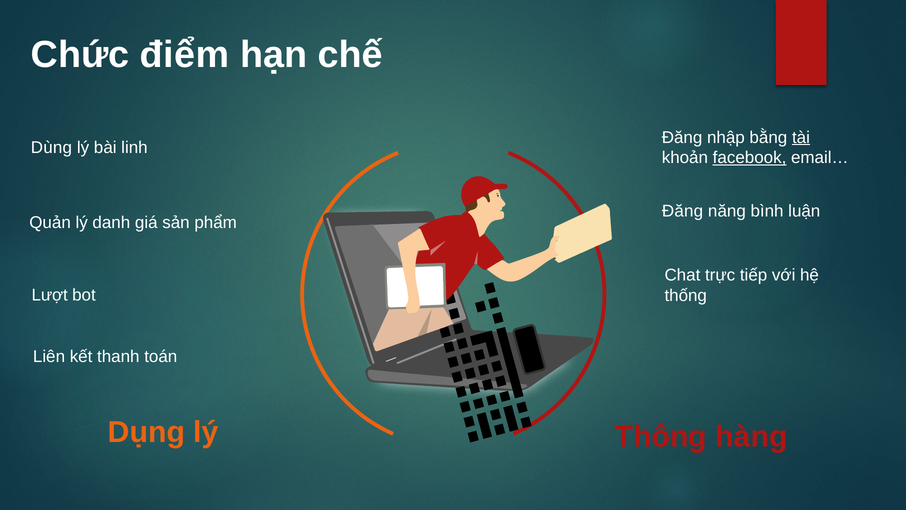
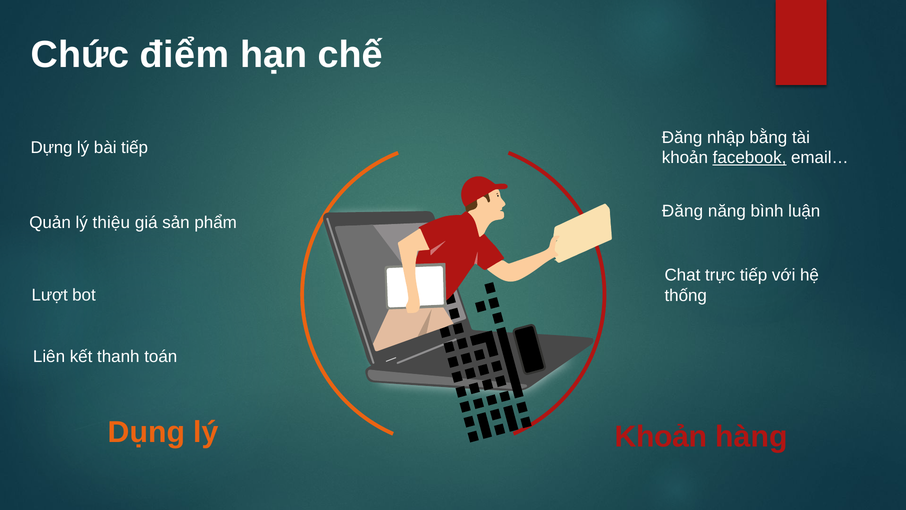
tài underline: present -> none
Dùng: Dùng -> Dựng
bài linh: linh -> tiếp
danh: danh -> thiệu
Thông at (661, 436): Thông -> Khoản
